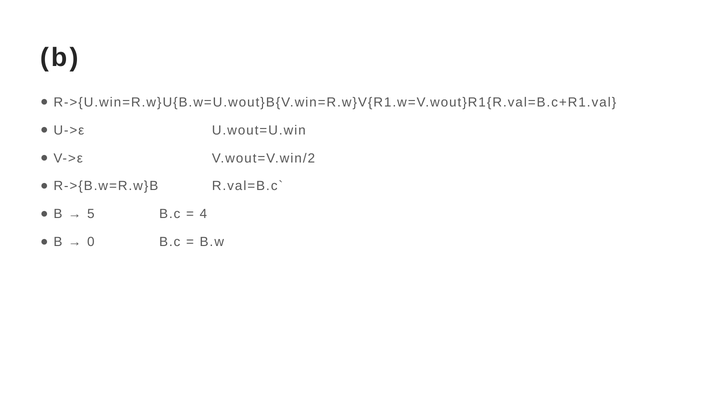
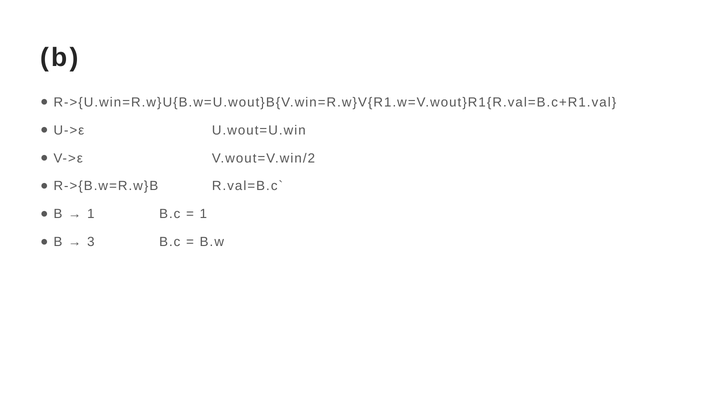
5 at (91, 214): 5 -> 1
4 at (203, 214): 4 -> 1
0: 0 -> 3
